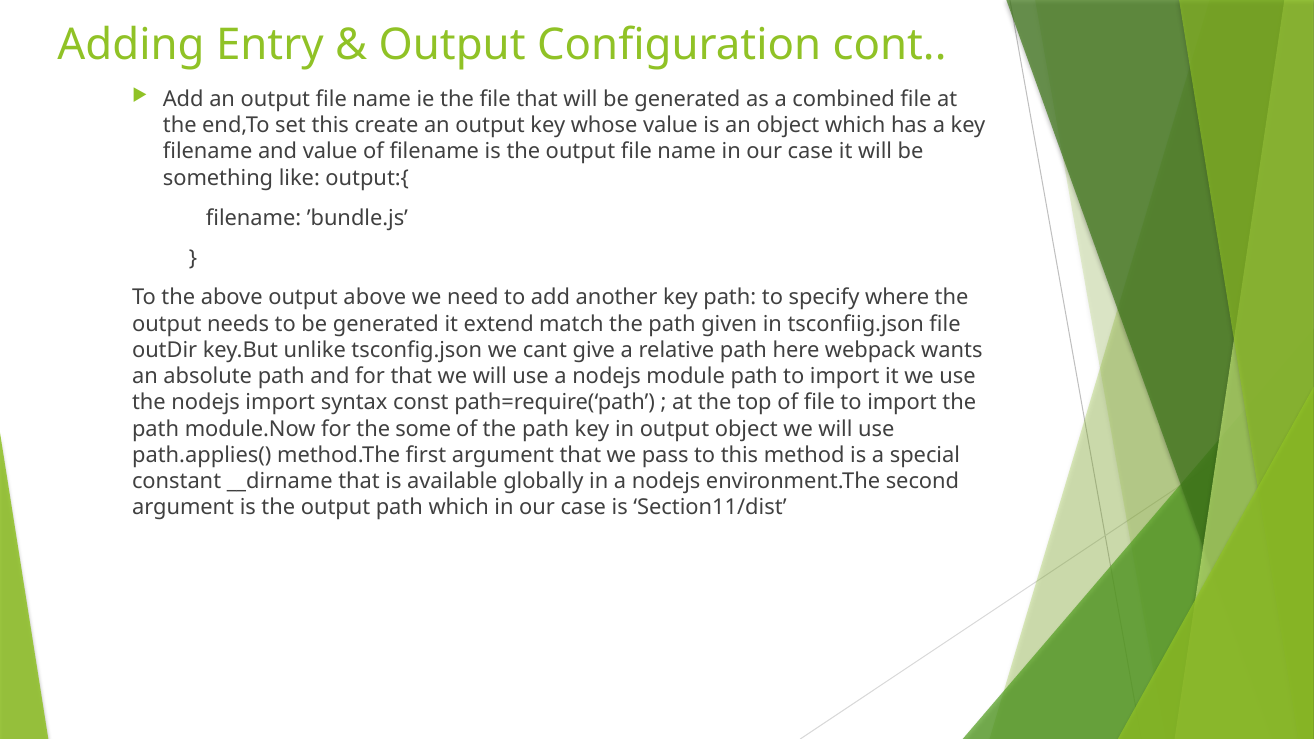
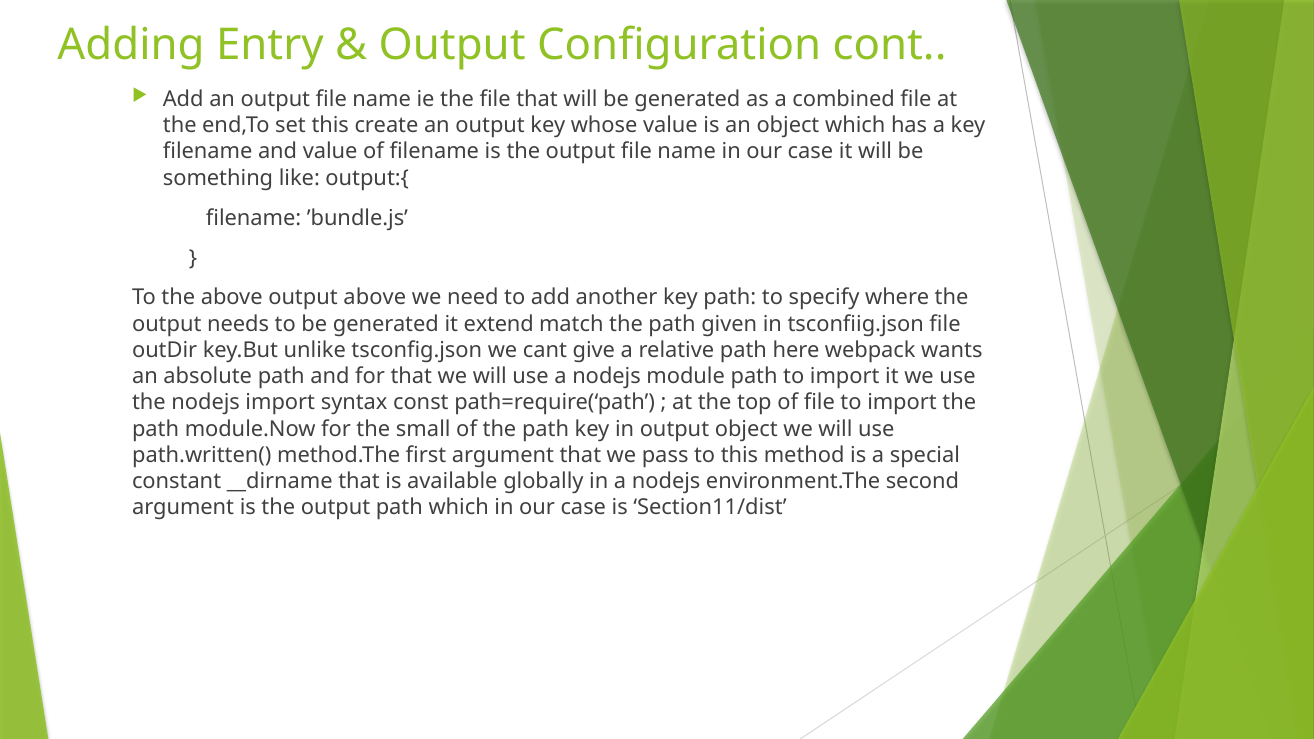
some: some -> small
path.applies(: path.applies( -> path.written(
